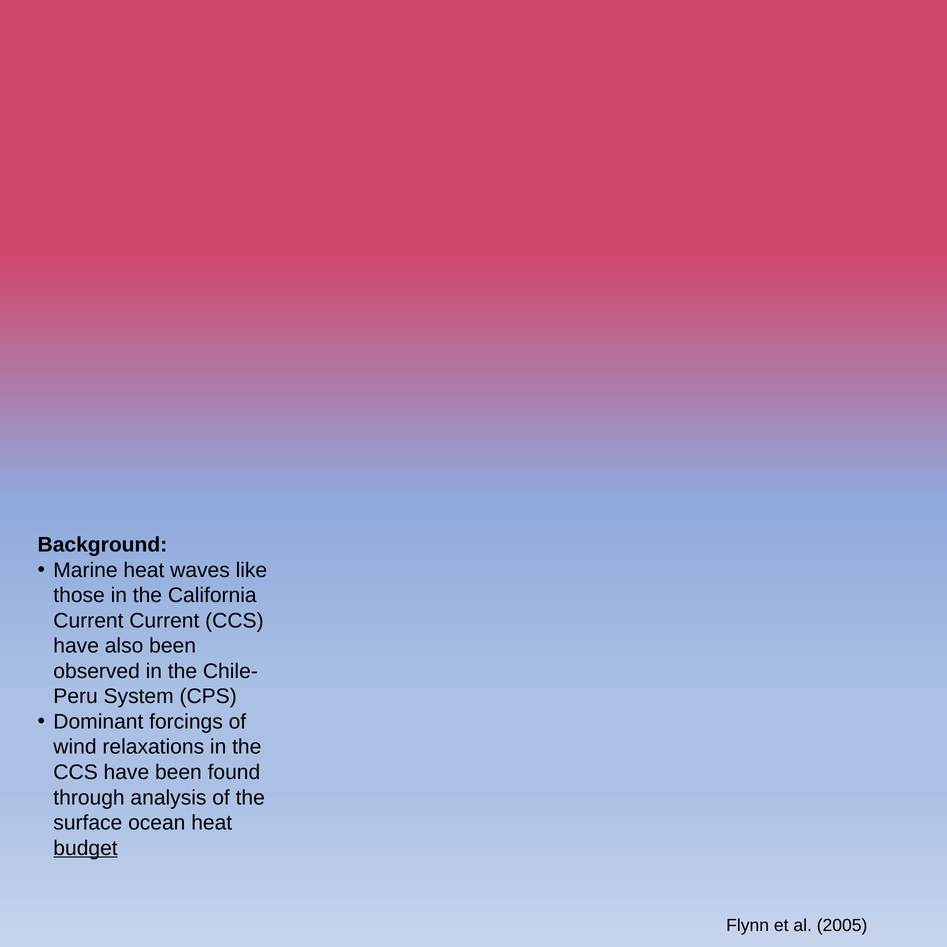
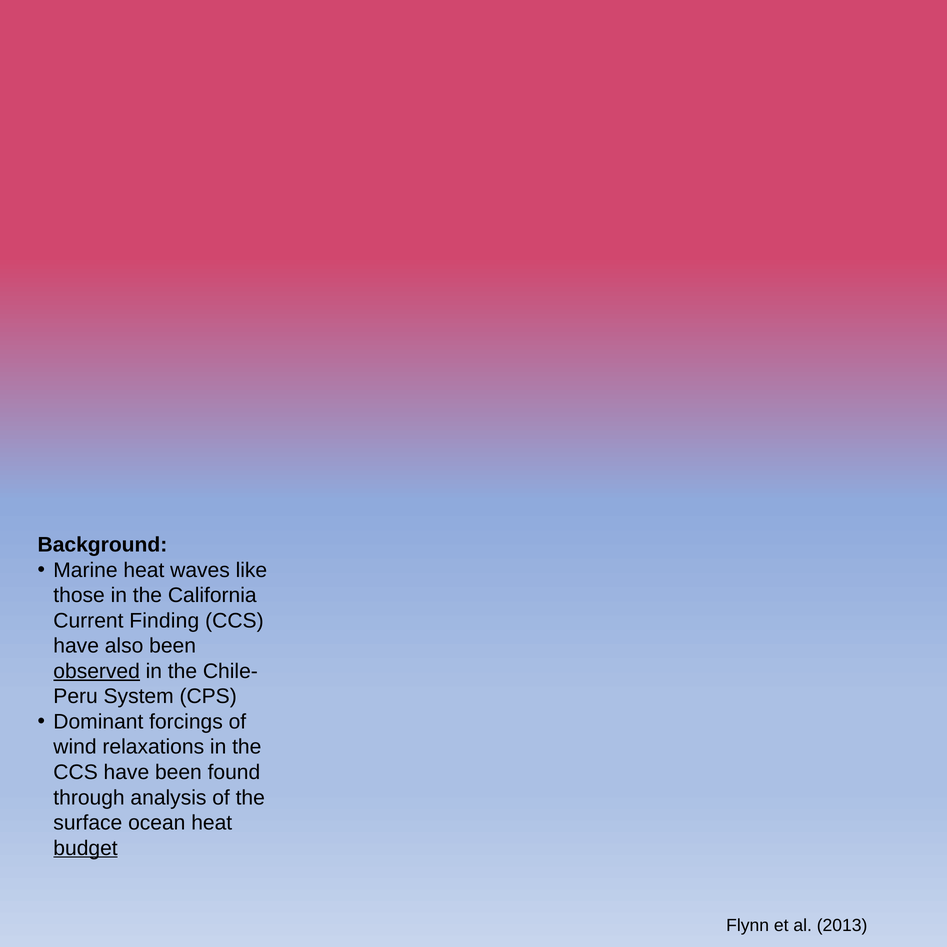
Current Current: Current -> Finding
observed underline: none -> present
2005: 2005 -> 2013
